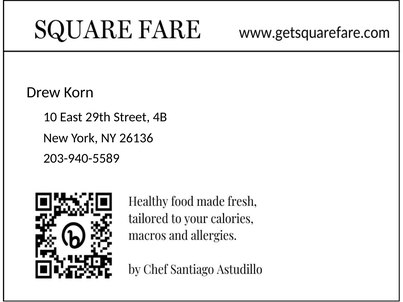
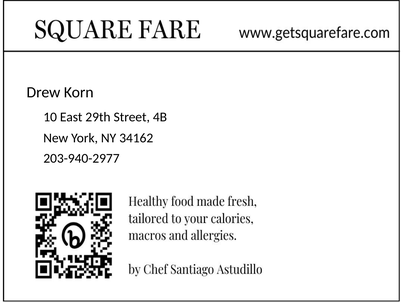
26136: 26136 -> 34162
203-940-5589: 203-940-5589 -> 203-940-2977
